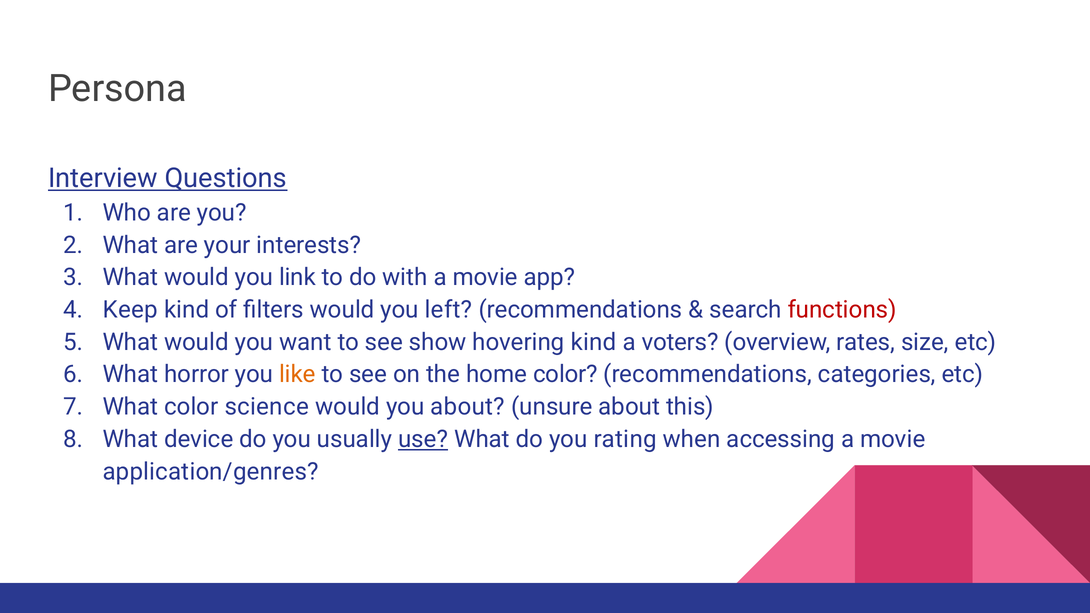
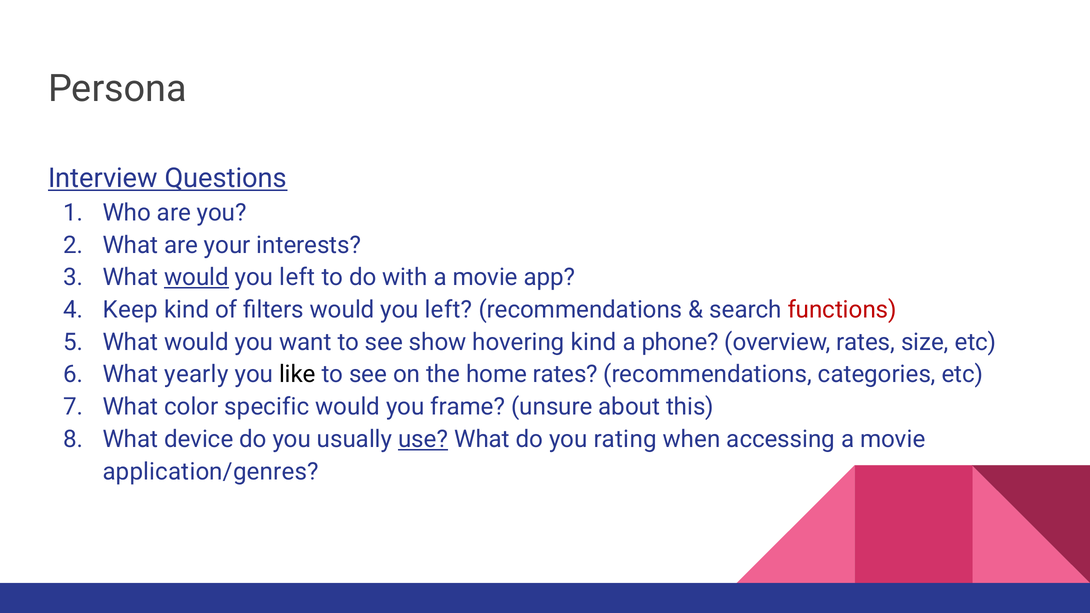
would at (197, 278) underline: none -> present
link at (298, 278): link -> left
voters: voters -> phone
horror: horror -> yearly
like colour: orange -> black
home color: color -> rates
science: science -> specific
you about: about -> frame
